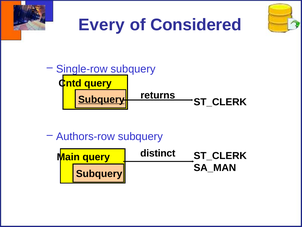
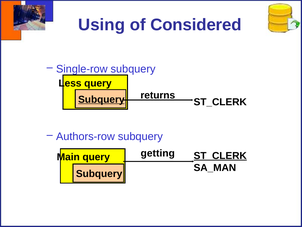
Every: Every -> Using
Cntd: Cntd -> Less
distinct: distinct -> getting
ST_CLERK at (220, 155) underline: none -> present
